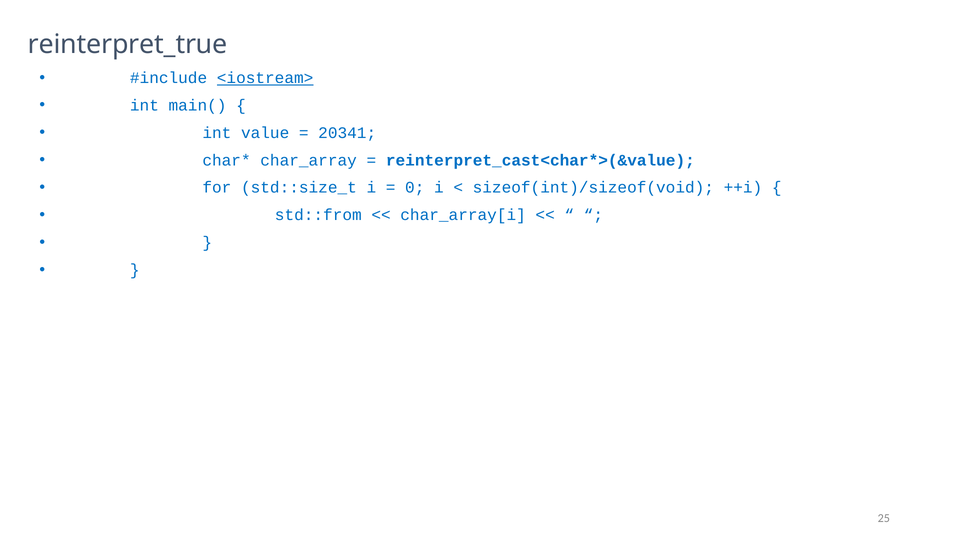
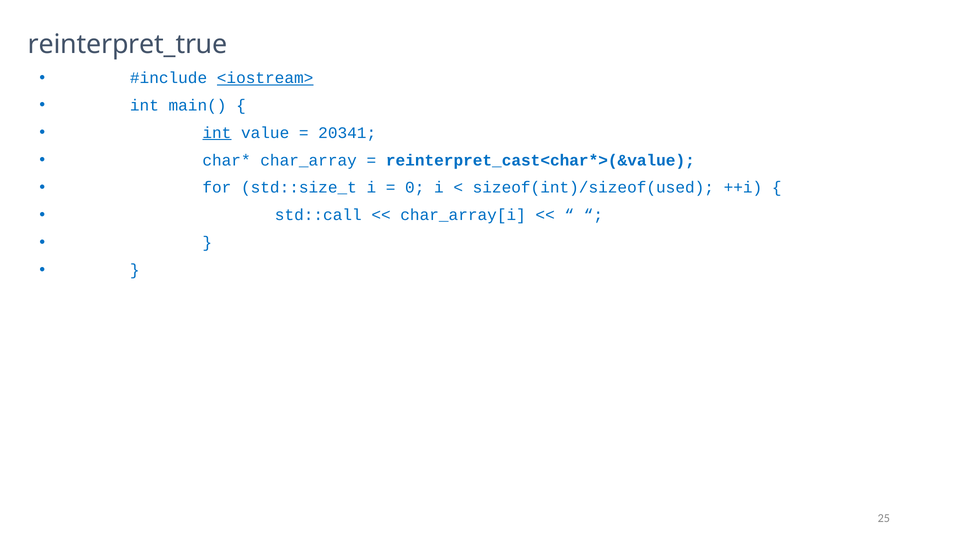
int at (217, 133) underline: none -> present
sizeof(int)/sizeof(void: sizeof(int)/sizeof(void -> sizeof(int)/sizeof(used
std::from: std::from -> std::call
